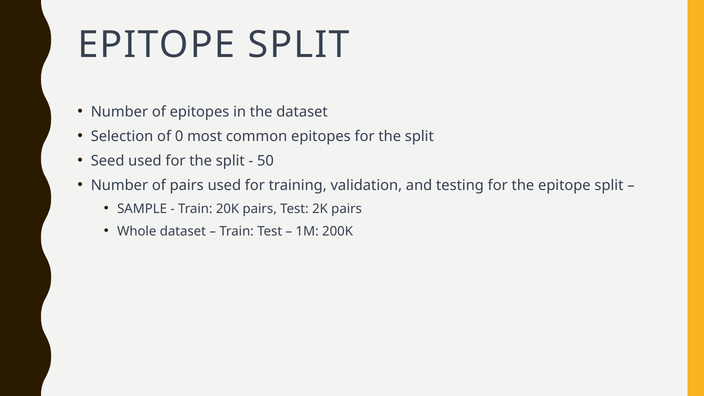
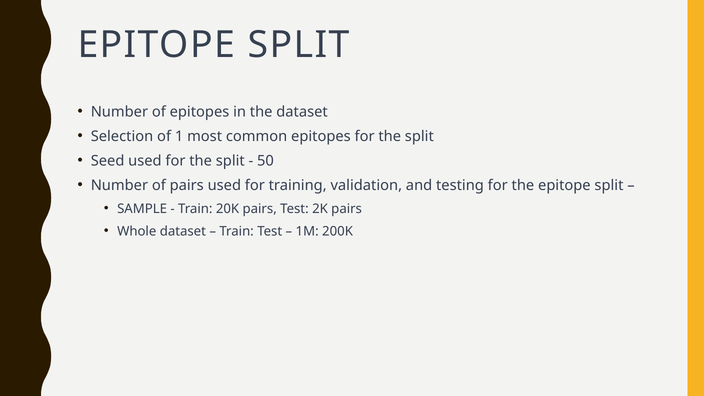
0: 0 -> 1
